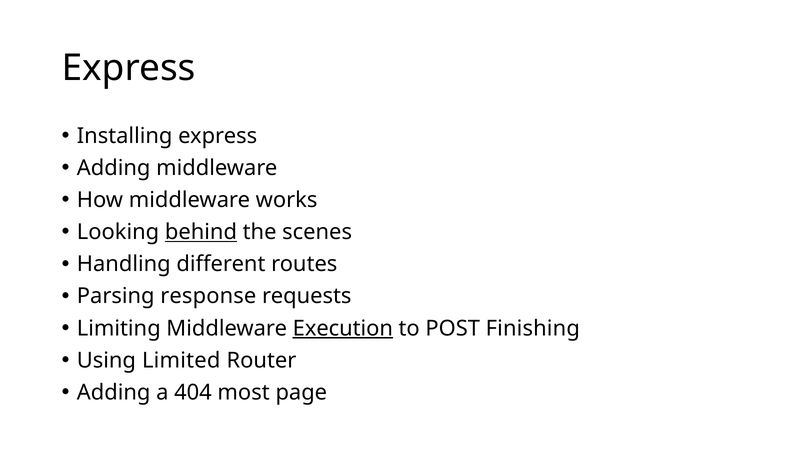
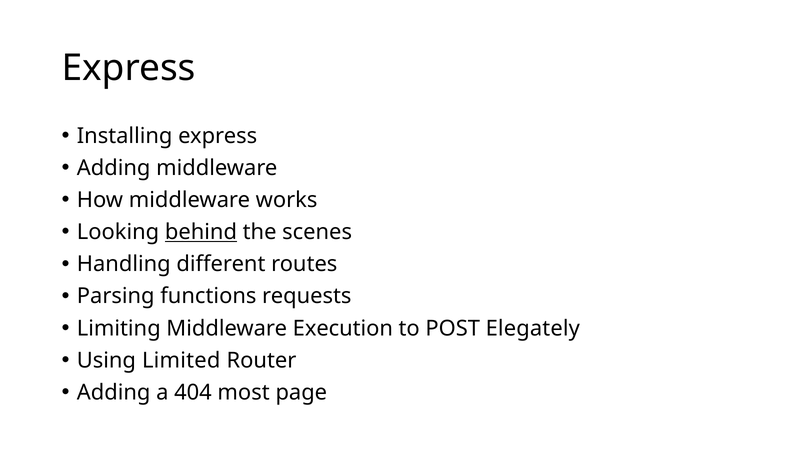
response: response -> functions
Execution underline: present -> none
Finishing: Finishing -> Elegately
